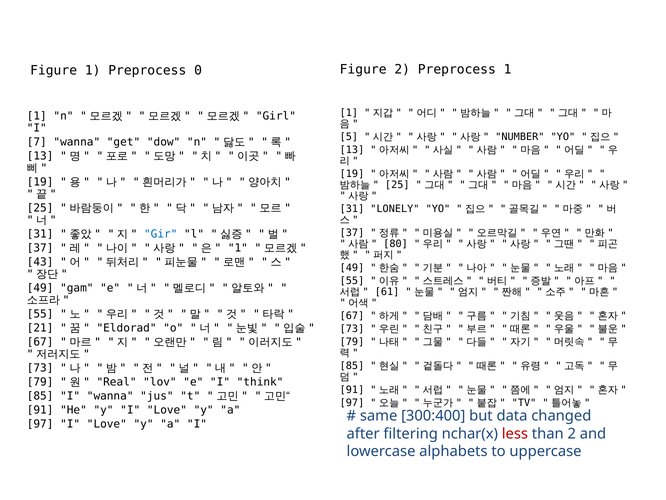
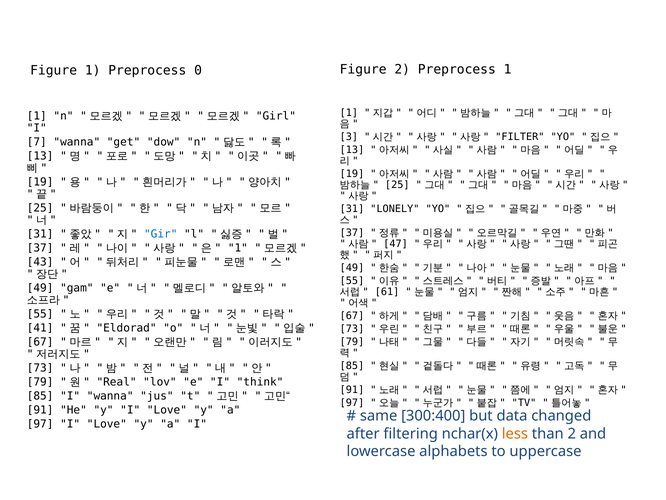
5: 5 -> 3
NUMBER: NUMBER -> FILTER
80: 80 -> 47
21: 21 -> 41
less colour: red -> orange
